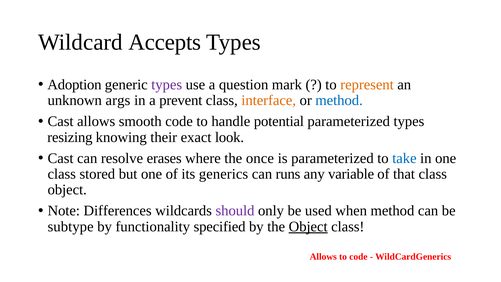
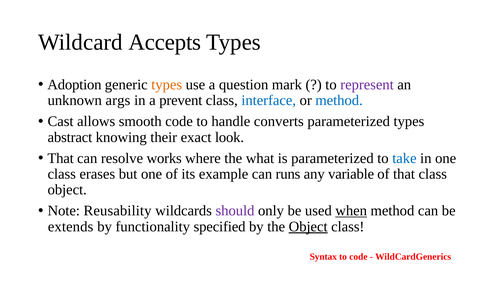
types at (167, 85) colour: purple -> orange
represent colour: orange -> purple
interface colour: orange -> blue
potential: potential -> converts
resizing: resizing -> abstract
Cast at (61, 158): Cast -> That
erases: erases -> works
once: once -> what
stored: stored -> erases
generics: generics -> example
Differences: Differences -> Reusability
when underline: none -> present
subtype: subtype -> extends
Allows at (323, 257): Allows -> Syntax
